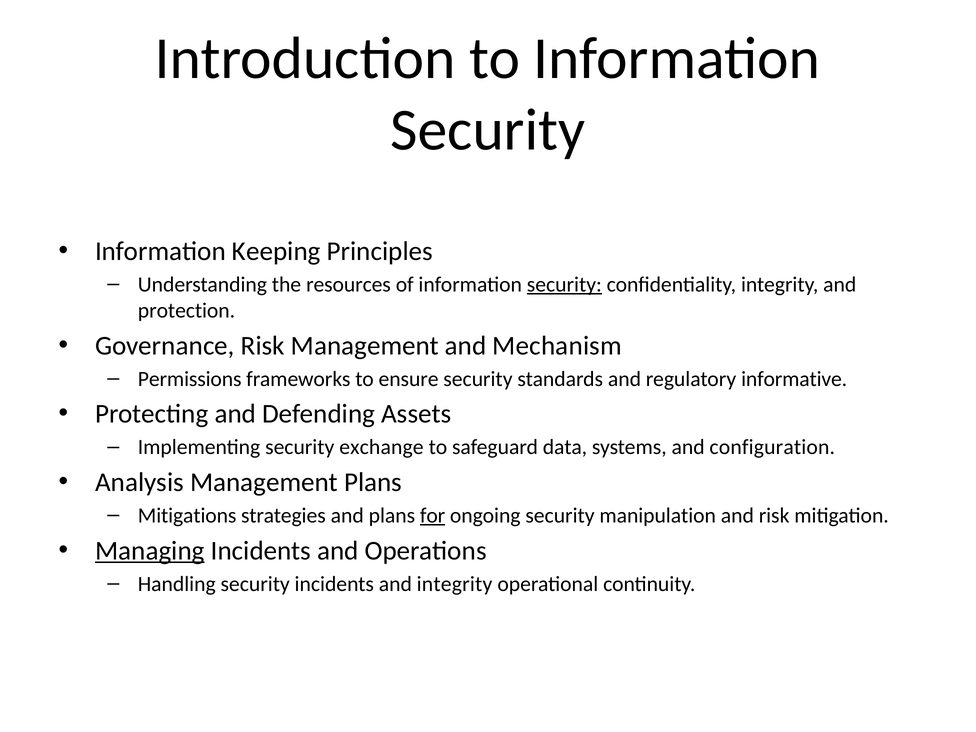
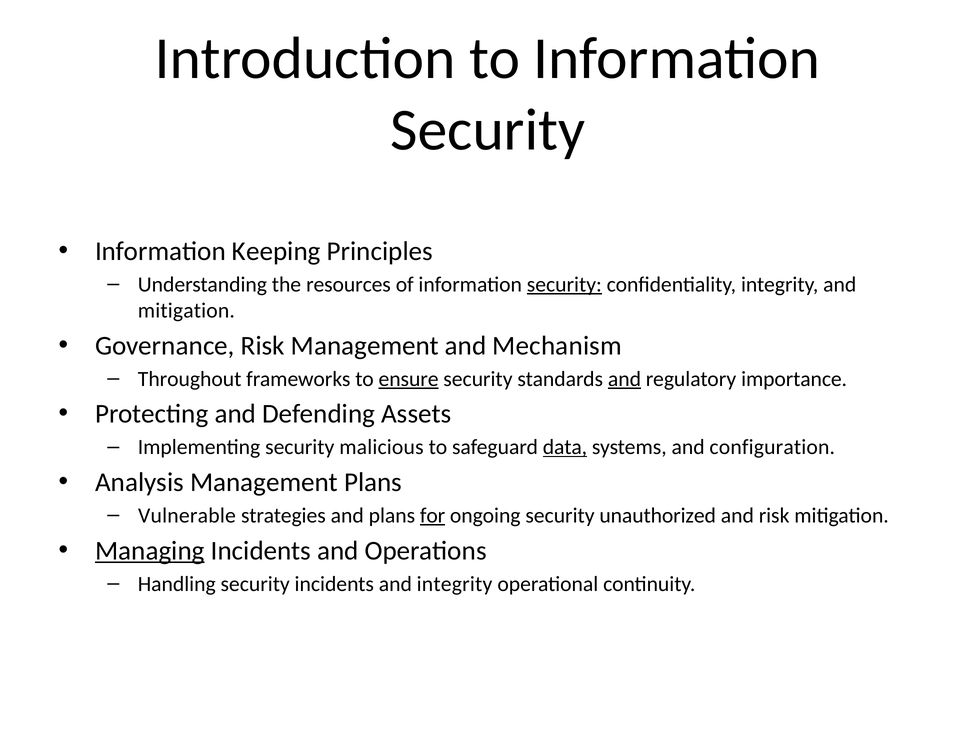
protection at (186, 311): protection -> mitigation
Permissions: Permissions -> Throughout
ensure underline: none -> present
and at (624, 379) underline: none -> present
informative: informative -> importance
exchange: exchange -> malicious
data underline: none -> present
Mitigations: Mitigations -> Vulnerable
manipulation: manipulation -> unauthorized
